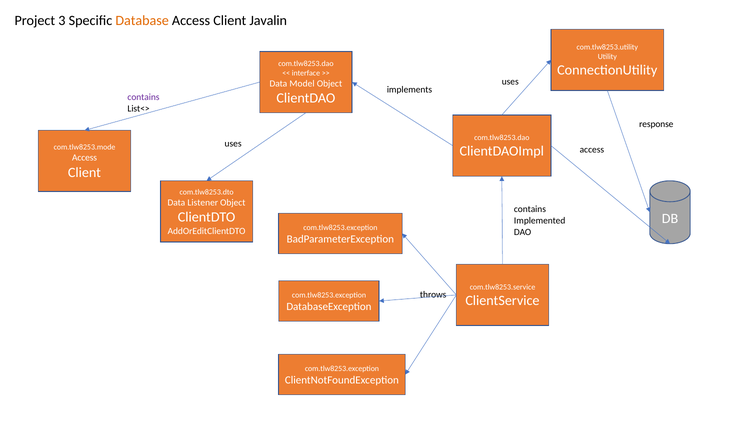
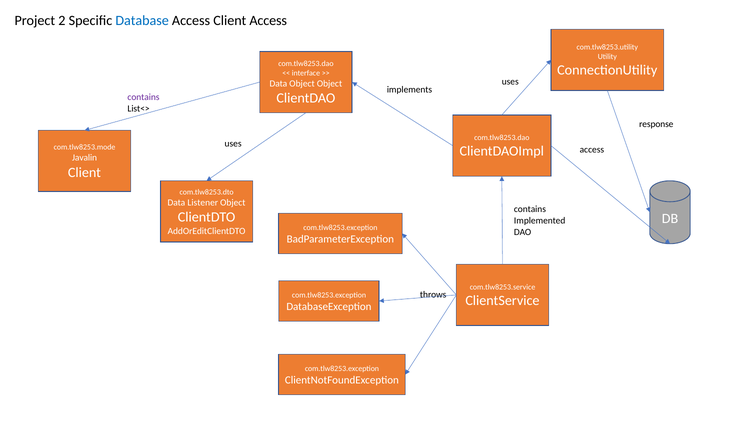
3: 3 -> 2
Database colour: orange -> blue
Client Javalin: Javalin -> Access
Data Model: Model -> Object
Access at (85, 158): Access -> Javalin
